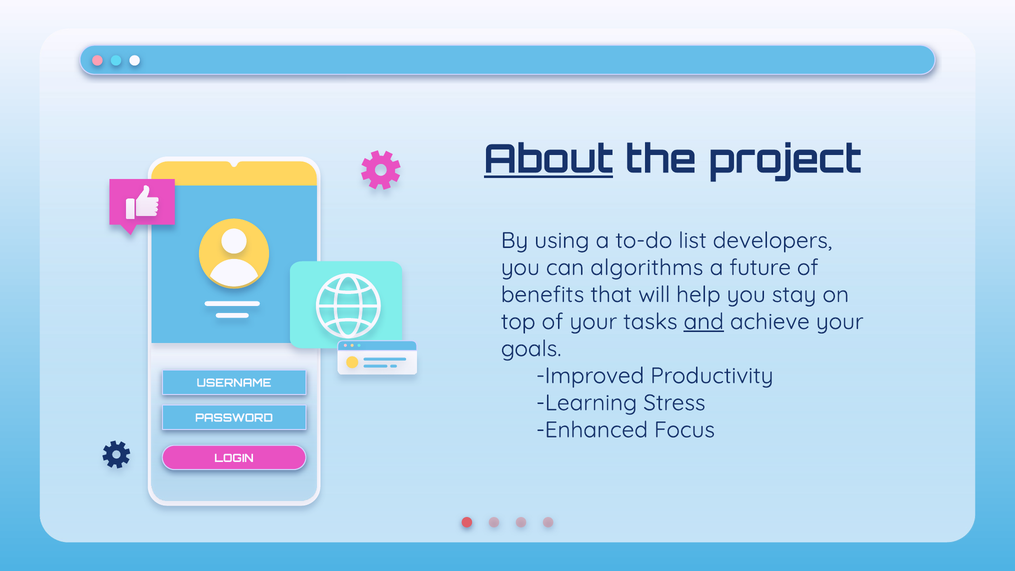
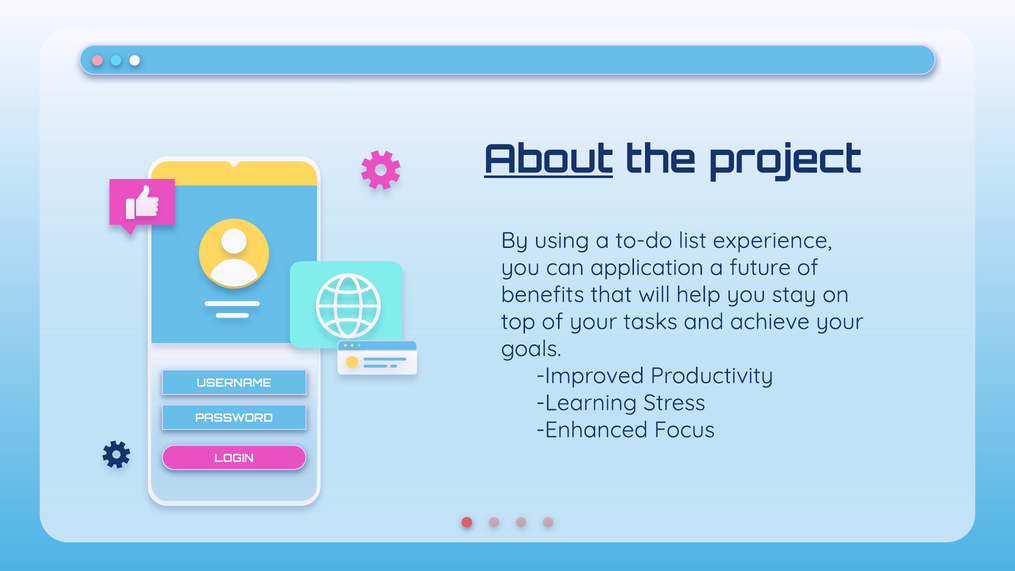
developers: developers -> experience
algorithms: algorithms -> application
and underline: present -> none
